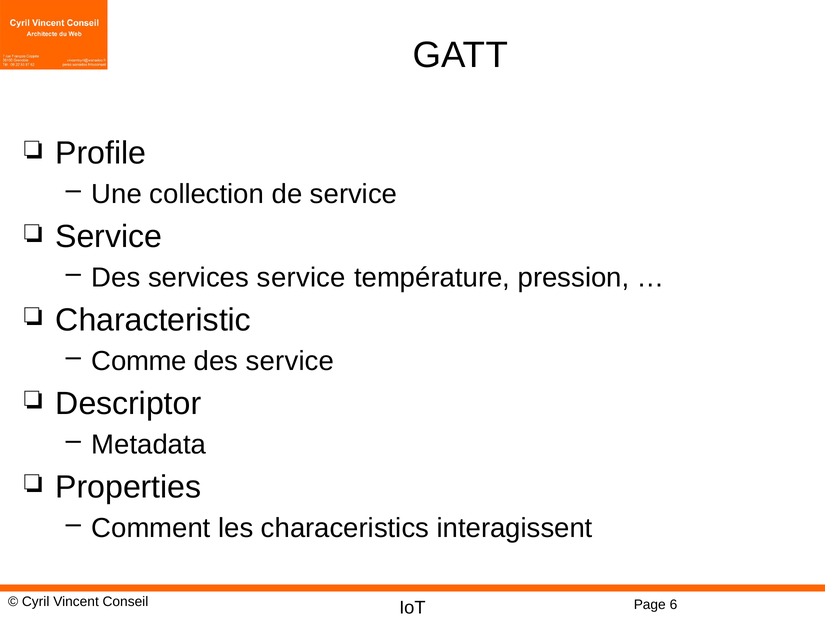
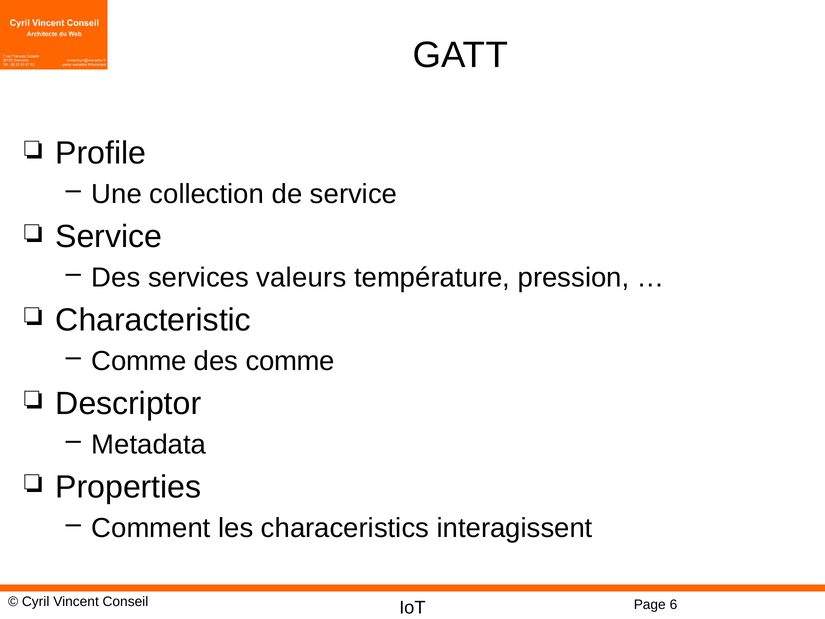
services service: service -> valeurs
des service: service -> comme
